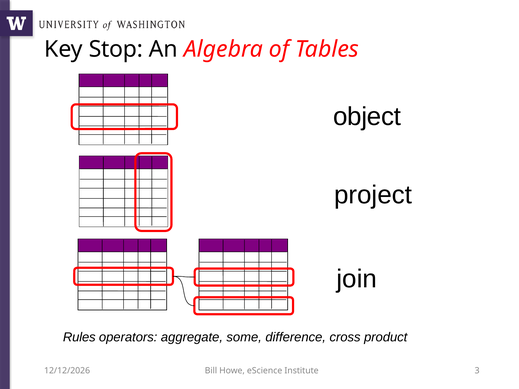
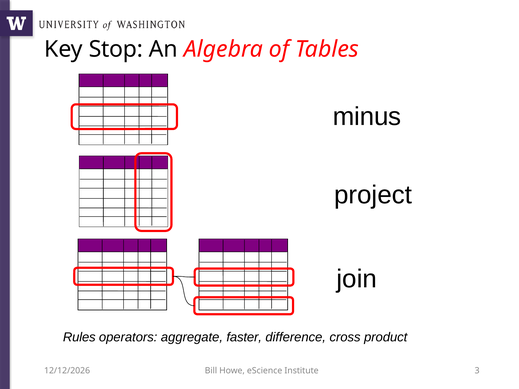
object: object -> minus
some: some -> faster
